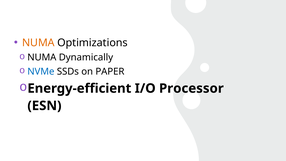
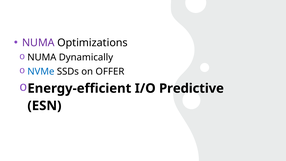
NUMA at (38, 43) colour: orange -> purple
PAPER: PAPER -> OFFER
Processor: Processor -> Predictive
